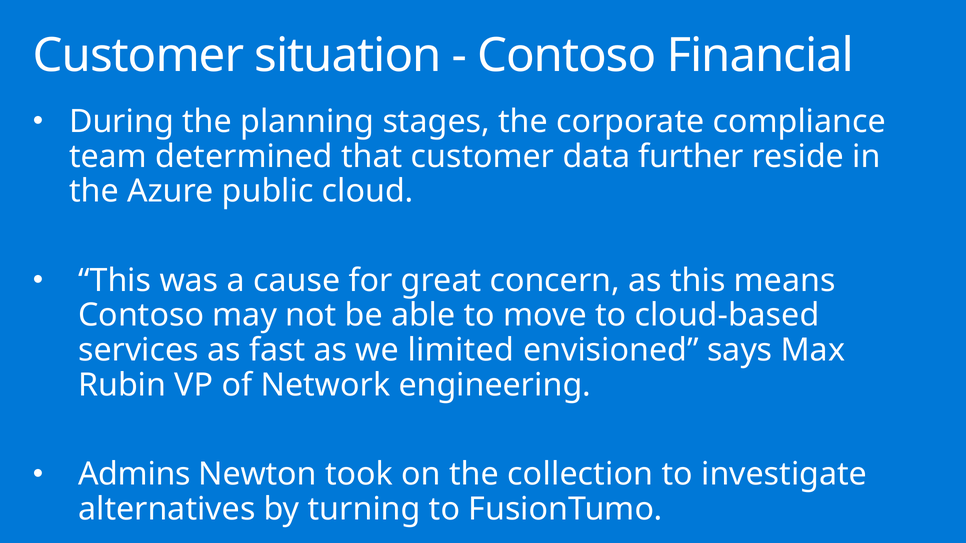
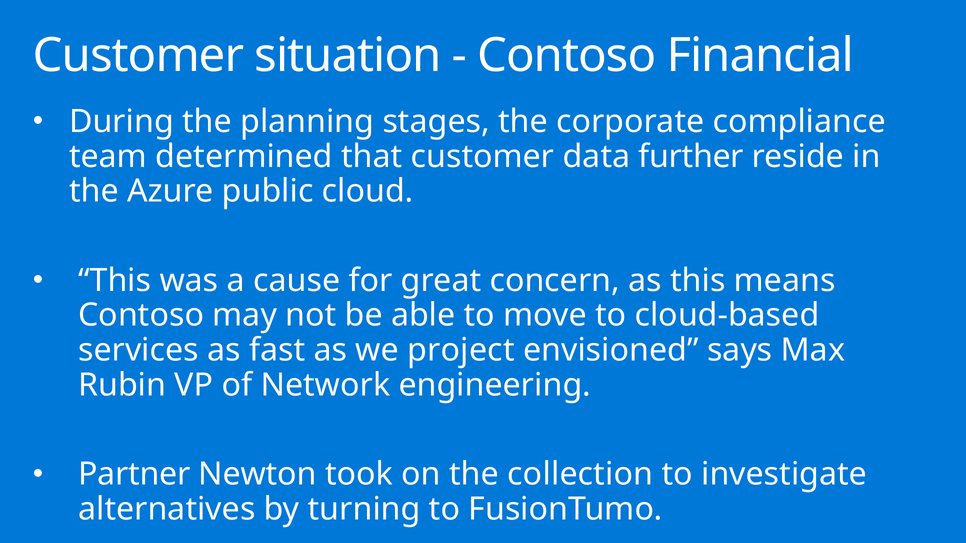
limited: limited -> project
Admins: Admins -> Partner
